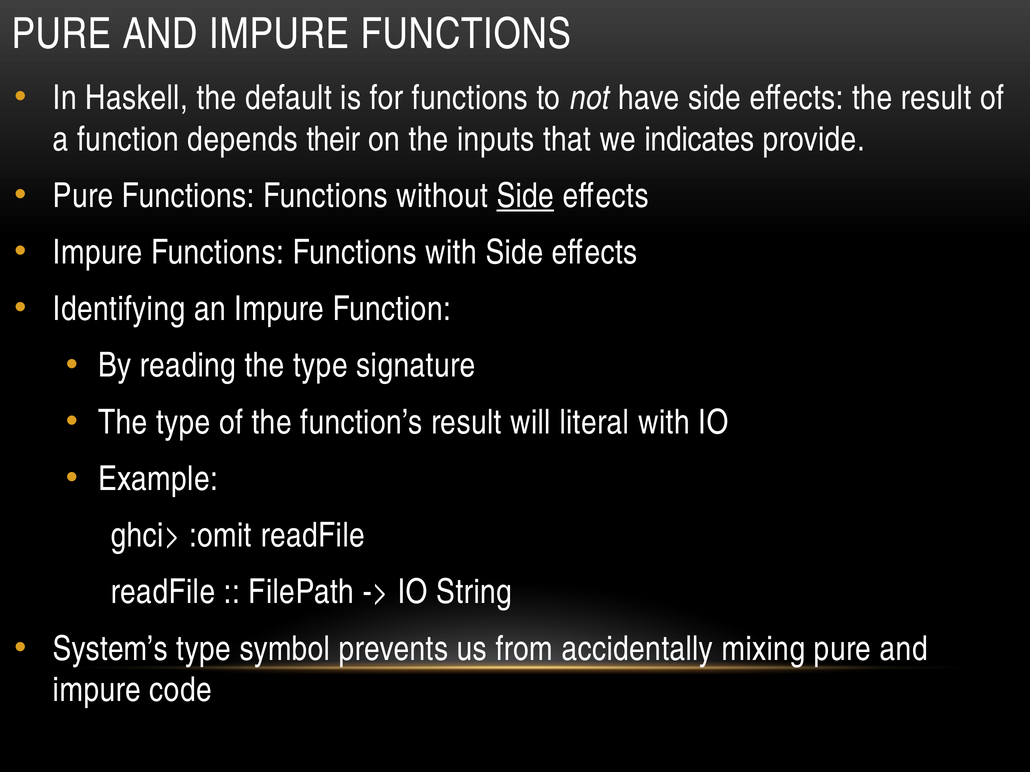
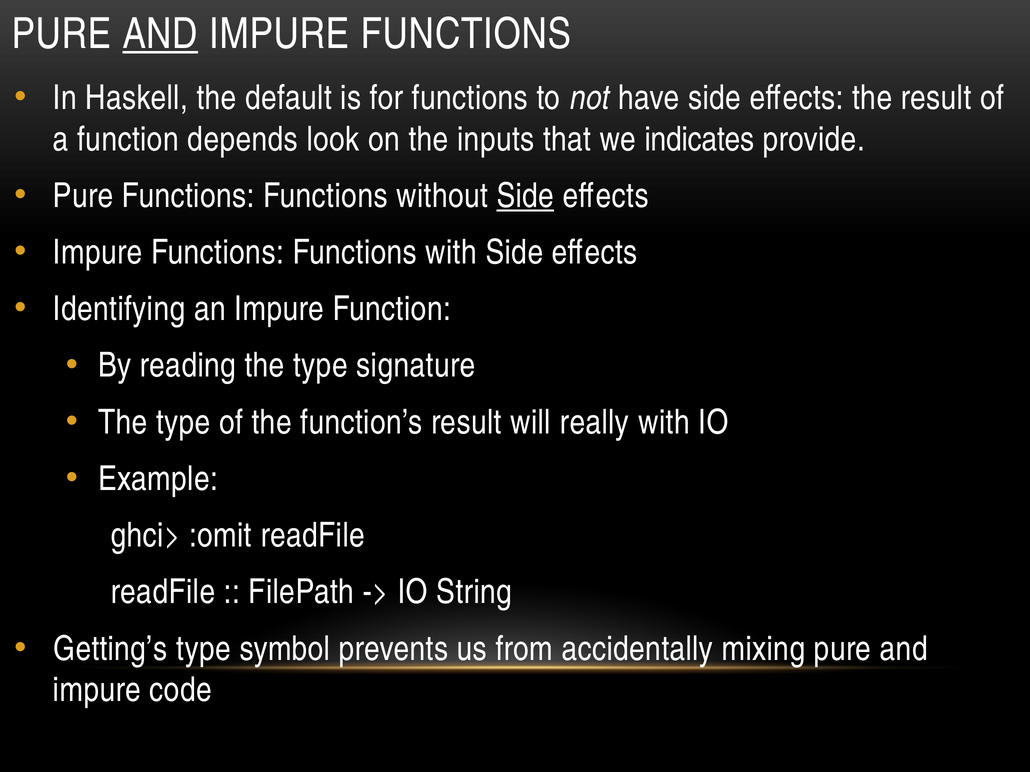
AND at (160, 34) underline: none -> present
their: their -> look
literal: literal -> really
System’s: System’s -> Getting’s
